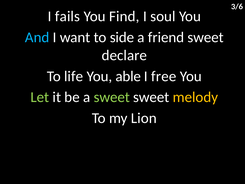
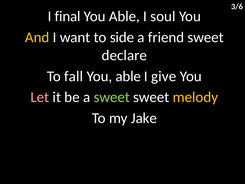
fails: fails -> final
Find at (124, 16): Find -> Able
And colour: light blue -> yellow
life: life -> fall
free: free -> give
Let colour: light green -> pink
Lion: Lion -> Jake
